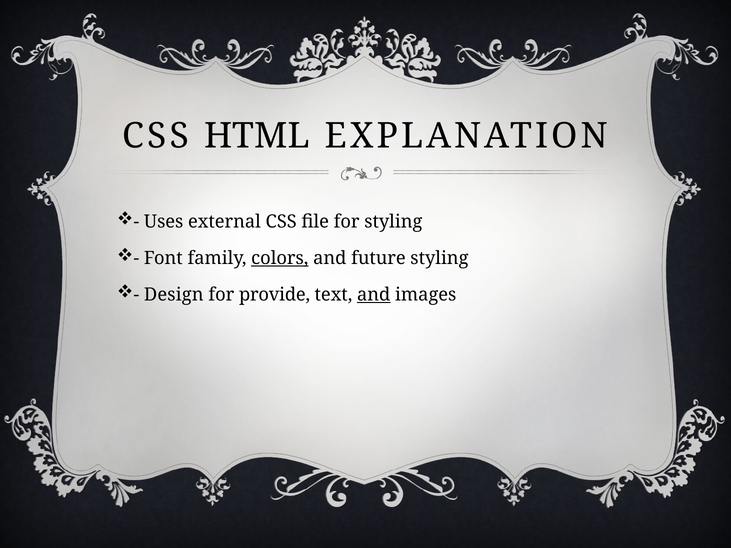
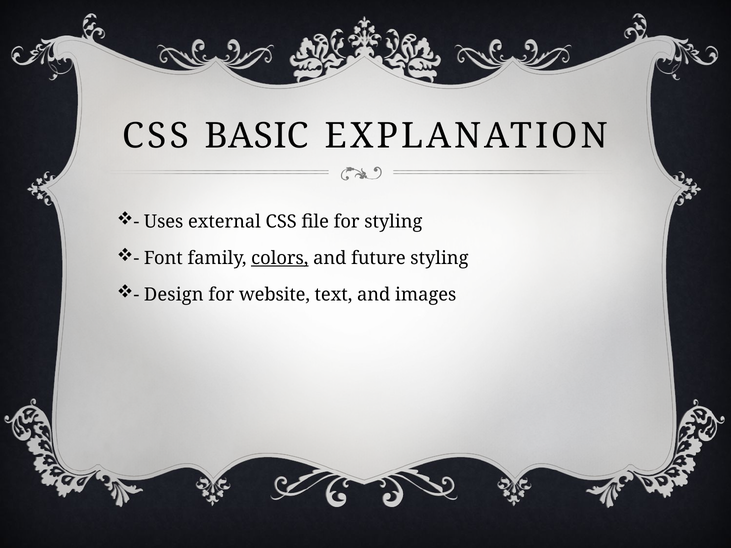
HTML: HTML -> BASIC
provide: provide -> website
and at (374, 295) underline: present -> none
